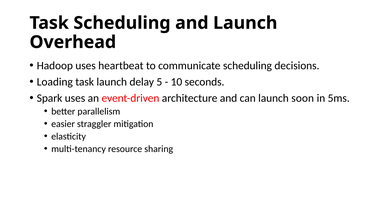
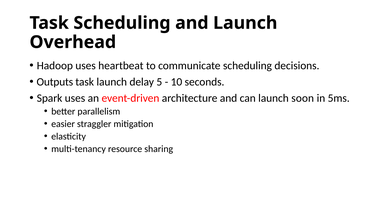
Loading: Loading -> Outputs
